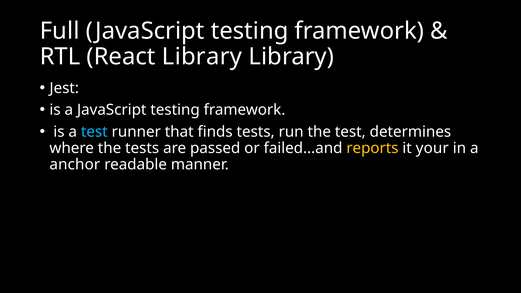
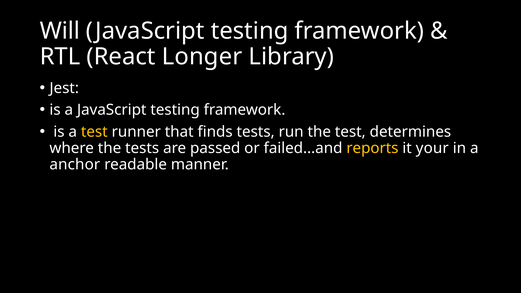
Full: Full -> Will
React Library: Library -> Longer
test at (94, 132) colour: light blue -> yellow
